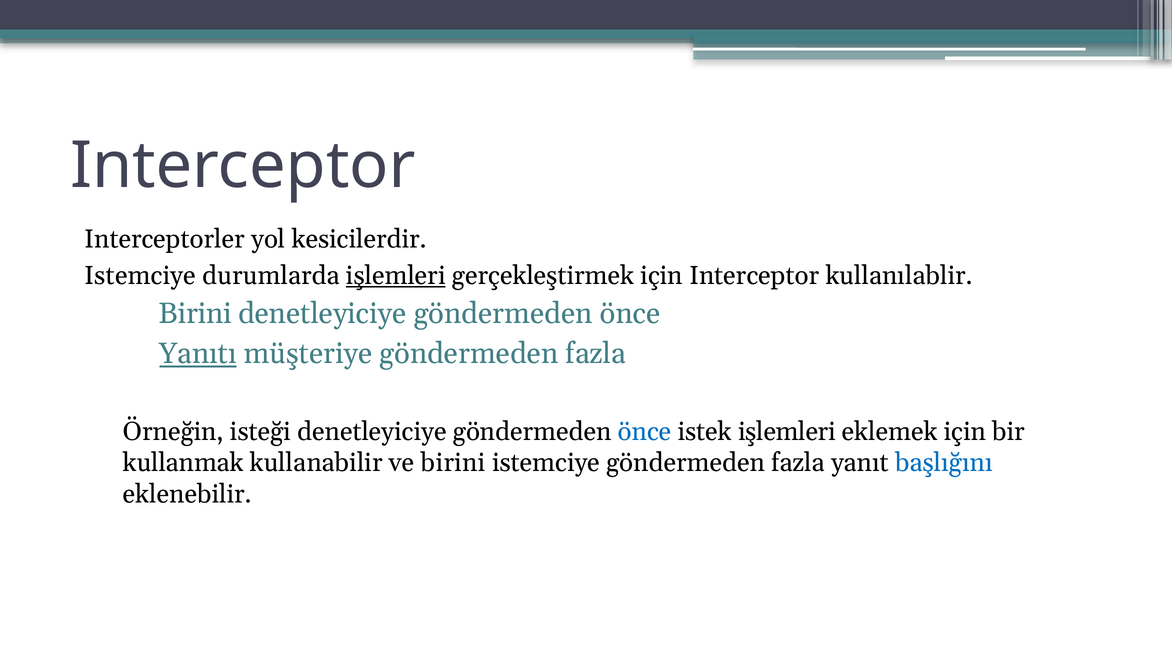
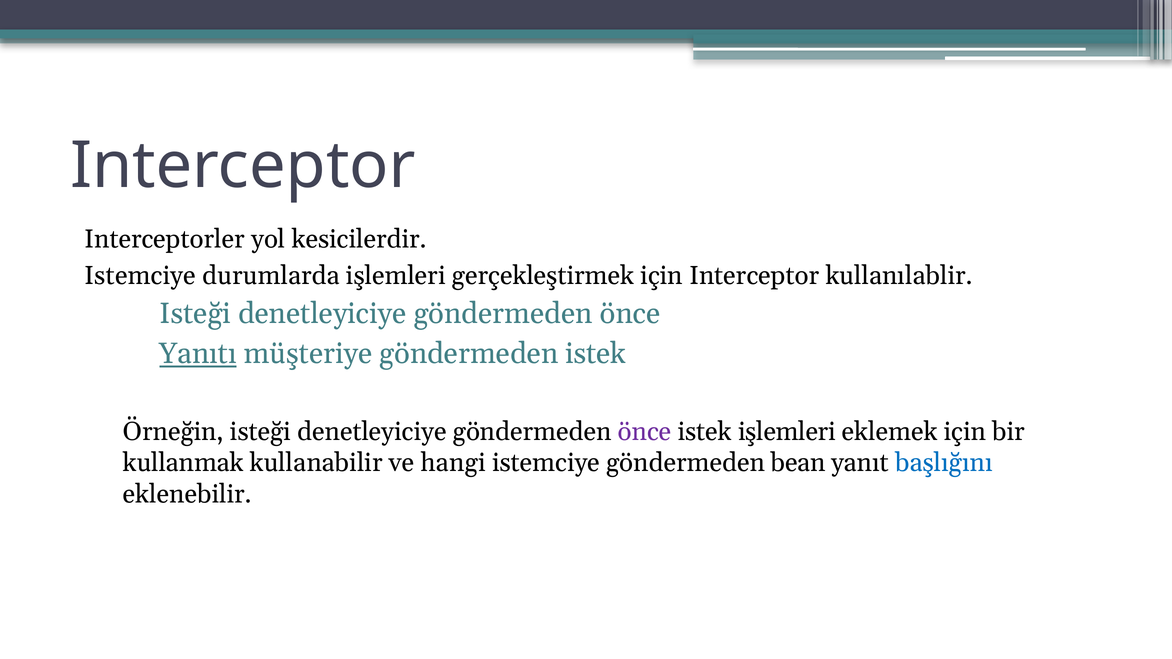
işlemleri at (396, 276) underline: present -> none
Birini at (195, 314): Birini -> Isteği
müşteriye göndermeden fazla: fazla -> istek
önce at (645, 432) colour: blue -> purple
ve birini: birini -> hangi
istemciye göndermeden fazla: fazla -> bean
